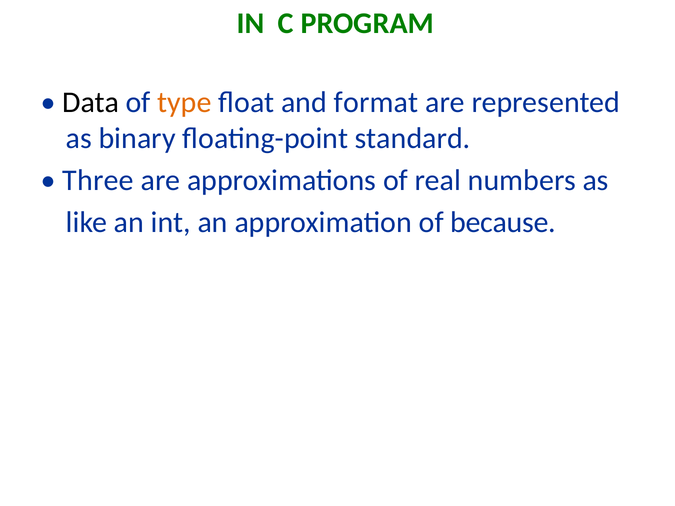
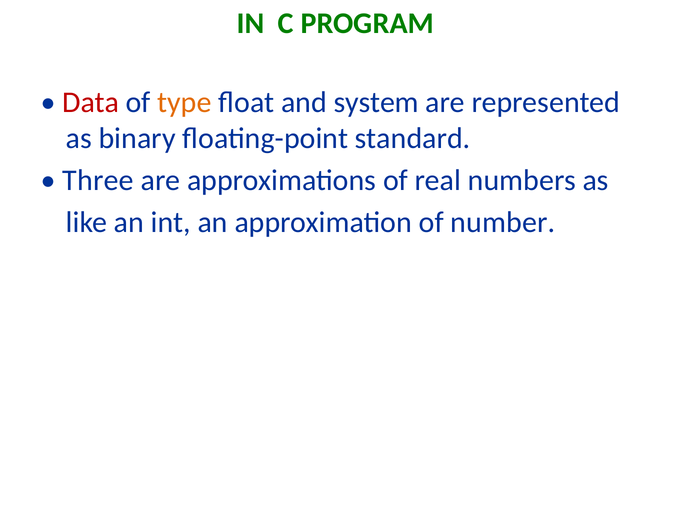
Data colour: black -> red
format: format -> system
because: because -> number
